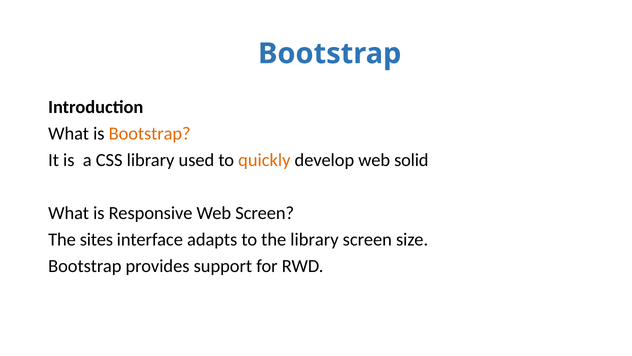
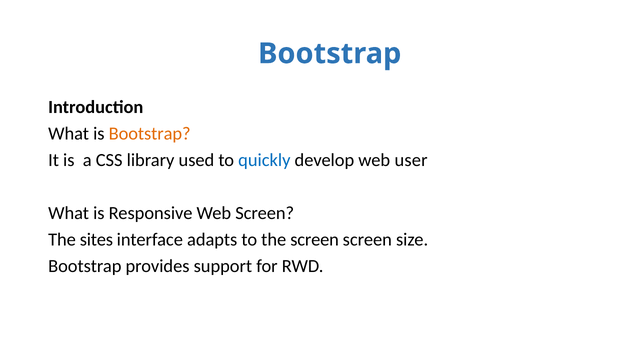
quickly colour: orange -> blue
solid: solid -> user
the library: library -> screen
